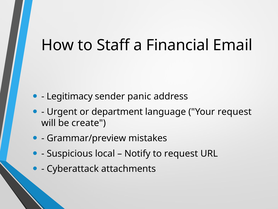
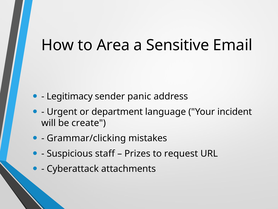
Staff: Staff -> Area
Financial: Financial -> Sensitive
Your request: request -> incident
Grammar/preview: Grammar/preview -> Grammar/clicking
local: local -> staff
Notify: Notify -> Prizes
